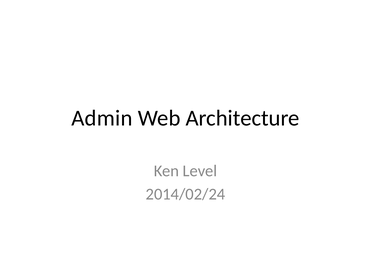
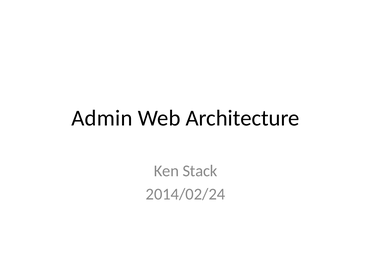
Level: Level -> Stack
